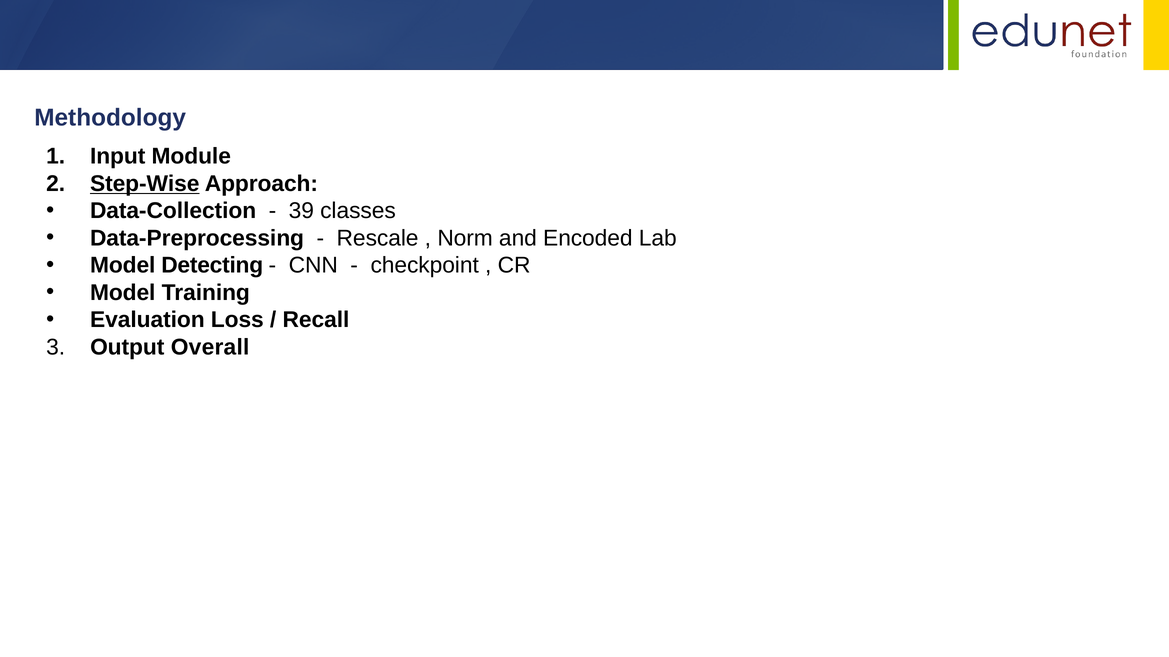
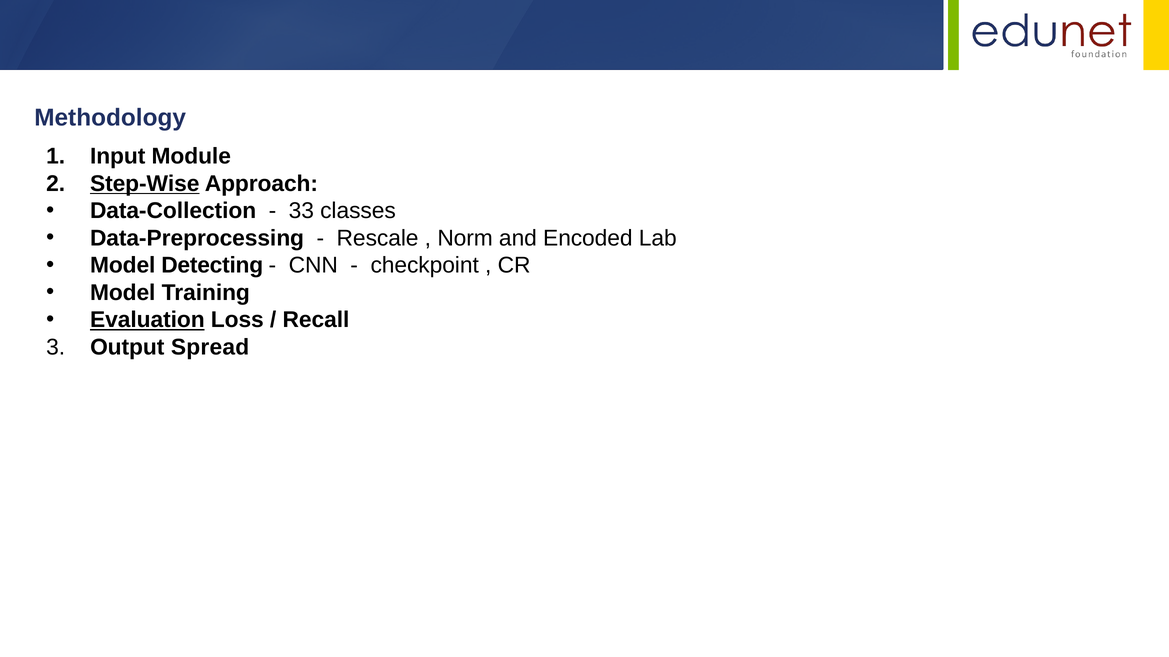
39: 39 -> 33
Evaluation underline: none -> present
Overall: Overall -> Spread
